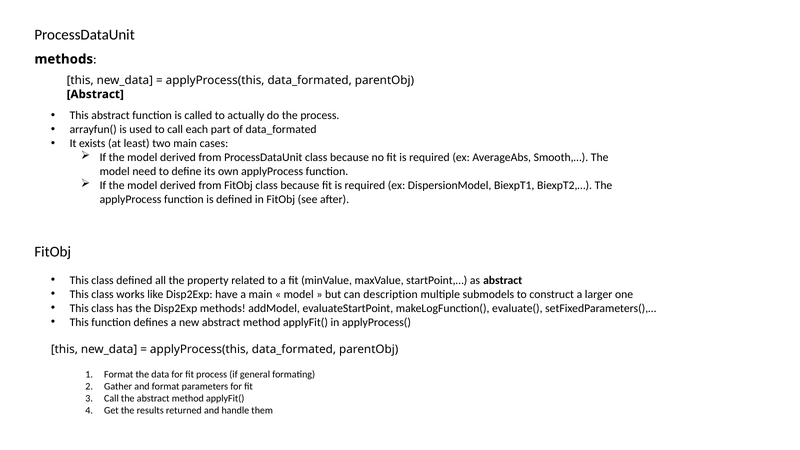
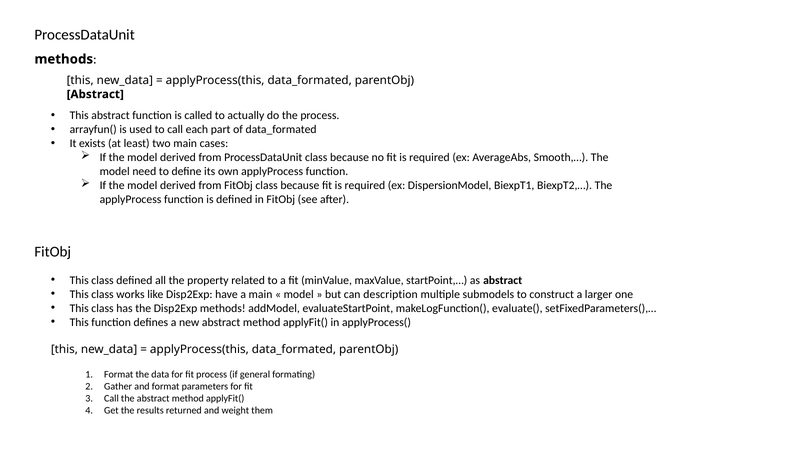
handle: handle -> weight
